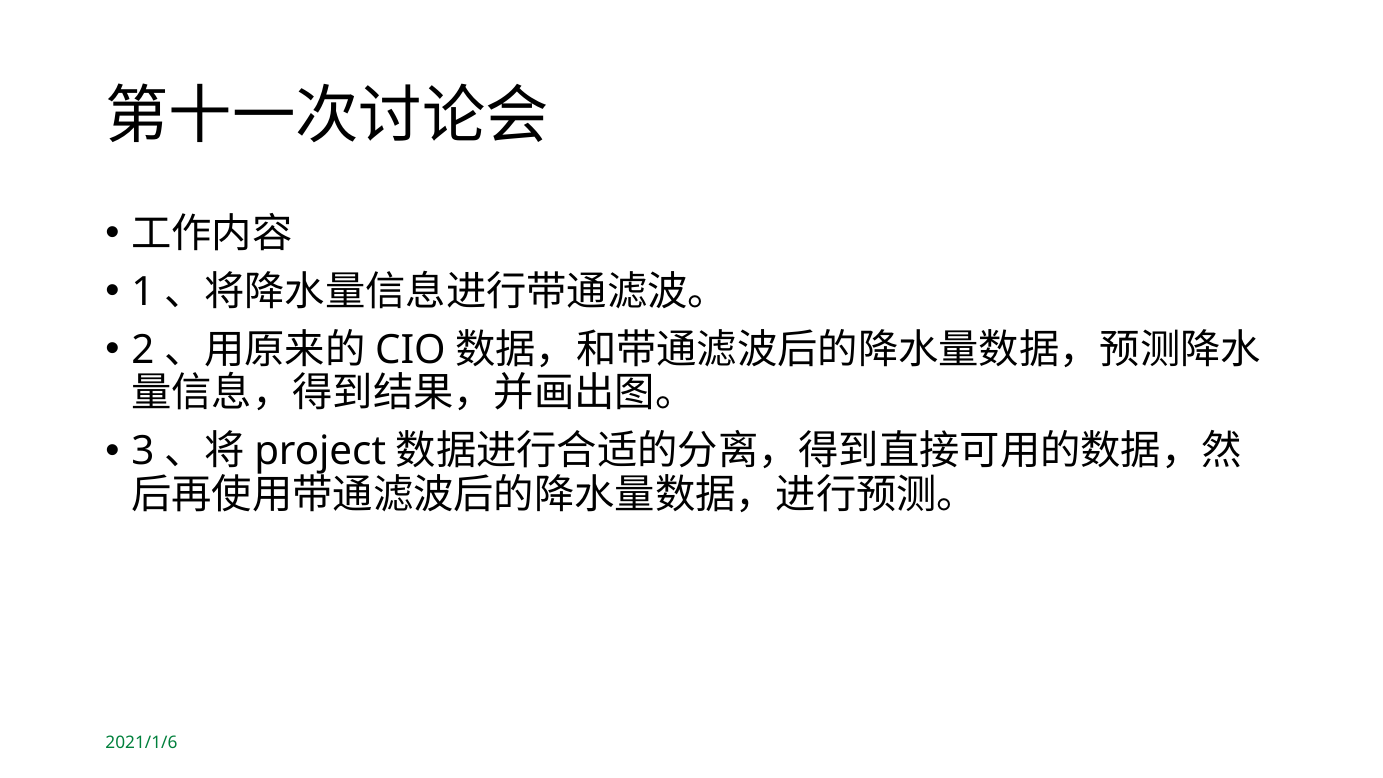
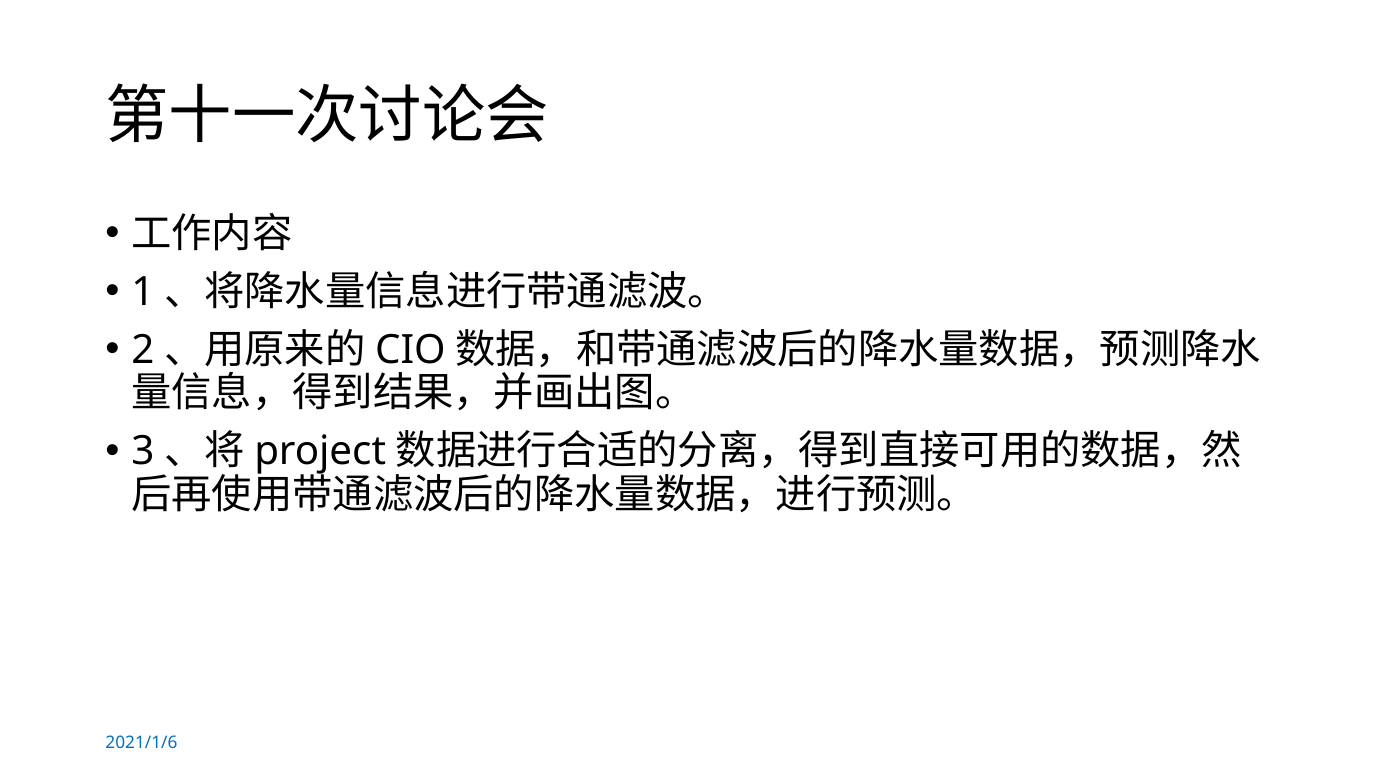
2021/1/6 colour: green -> blue
